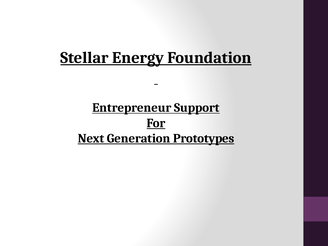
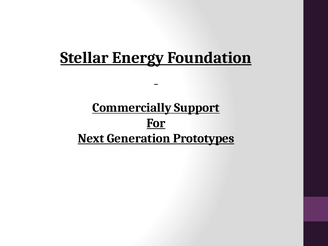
Entrepreneur: Entrepreneur -> Commercially
